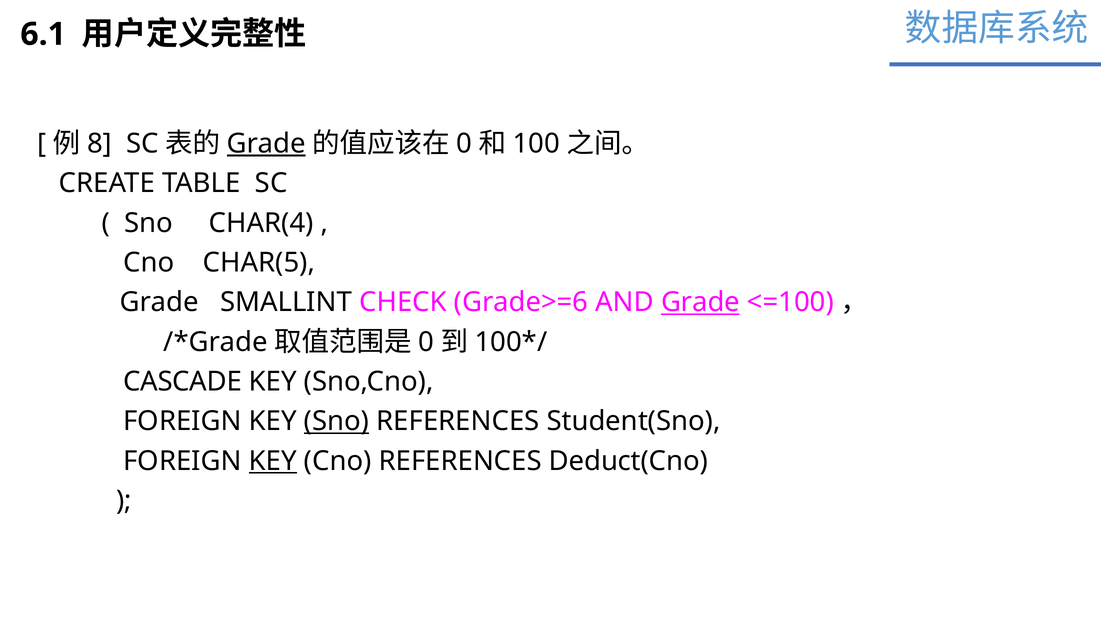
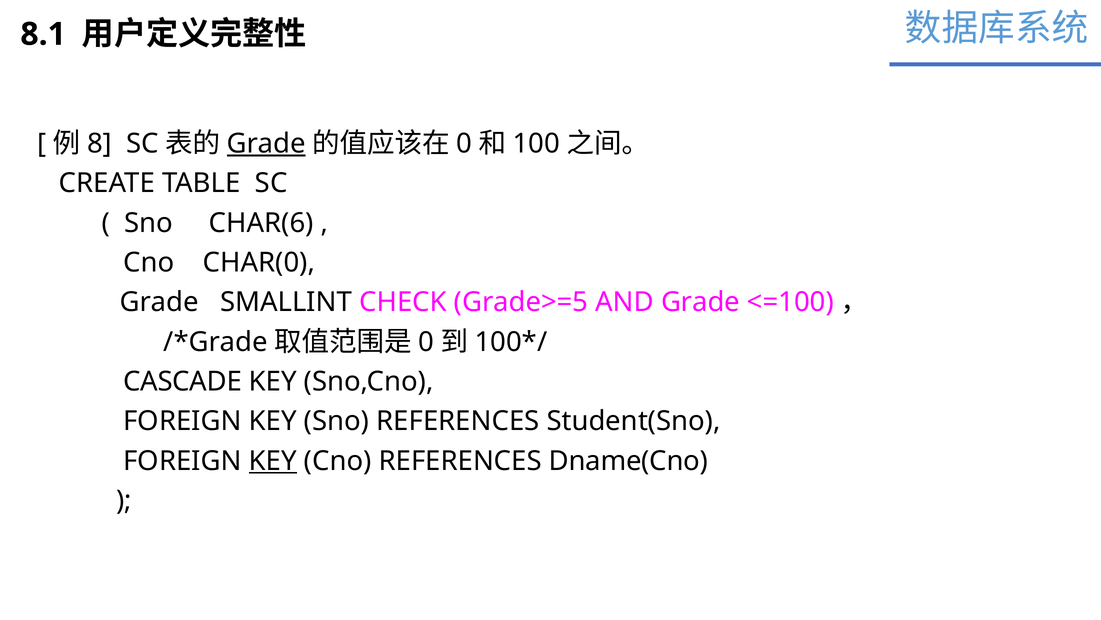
6.1: 6.1 -> 8.1
CHAR(4: CHAR(4 -> CHAR(6
CHAR(5: CHAR(5 -> CHAR(0
Grade>=6: Grade>=6 -> Grade>=5
Grade at (700, 302) underline: present -> none
Sno at (337, 421) underline: present -> none
Deduct(Cno: Deduct(Cno -> Dname(Cno
